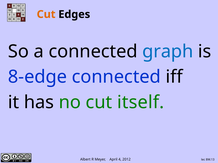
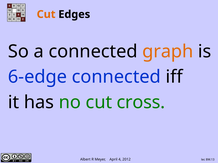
graph colour: blue -> orange
8-edge: 8-edge -> 6-edge
itself: itself -> cross
